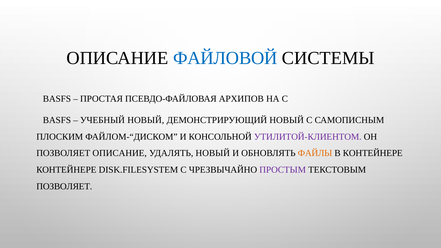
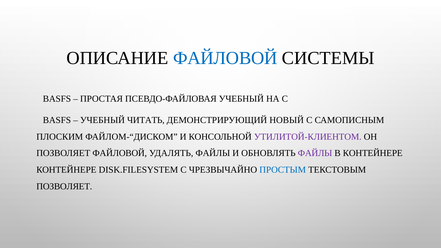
ПСЕВДО-ФАЙЛОВАЯ АРХИПОВ: АРХИПОВ -> УЧЕБНЫЙ
УЧЕБНЫЙ НОВЫЙ: НОВЫЙ -> ЧИТАТЬ
ПОЗВОЛЯЕТ ОПИСАНИЕ: ОПИСАНИЕ -> ФАЙЛОВОЙ
УДАЛЯТЬ НОВЫЙ: НОВЫЙ -> ФАЙЛЫ
ФАЙЛЫ at (315, 153) colour: orange -> purple
ПРОСТЫМ colour: purple -> blue
